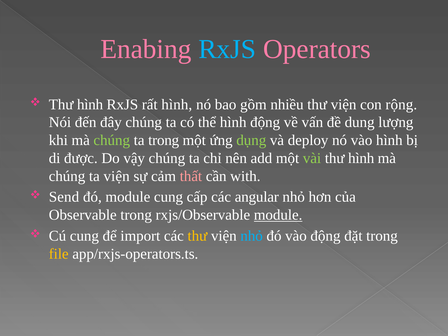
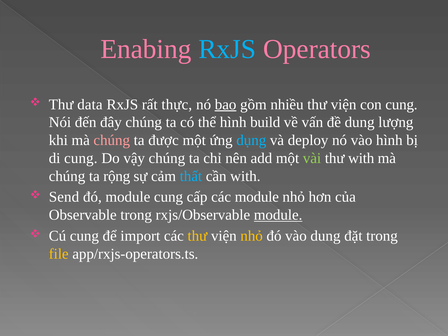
hình at (90, 104): hình -> data
rất hình: hình -> thực
bao underline: none -> present
con rộng: rộng -> cung
hình động: động -> build
chúng at (112, 140) colour: light green -> pink
ta trong: trong -> được
dụng colour: light green -> light blue
di được: được -> cung
hình at (361, 158): hình -> with
ta viện: viện -> rộng
thất colour: pink -> light blue
các angular: angular -> module
nhỏ at (252, 236) colour: light blue -> yellow
vào động: động -> dung
